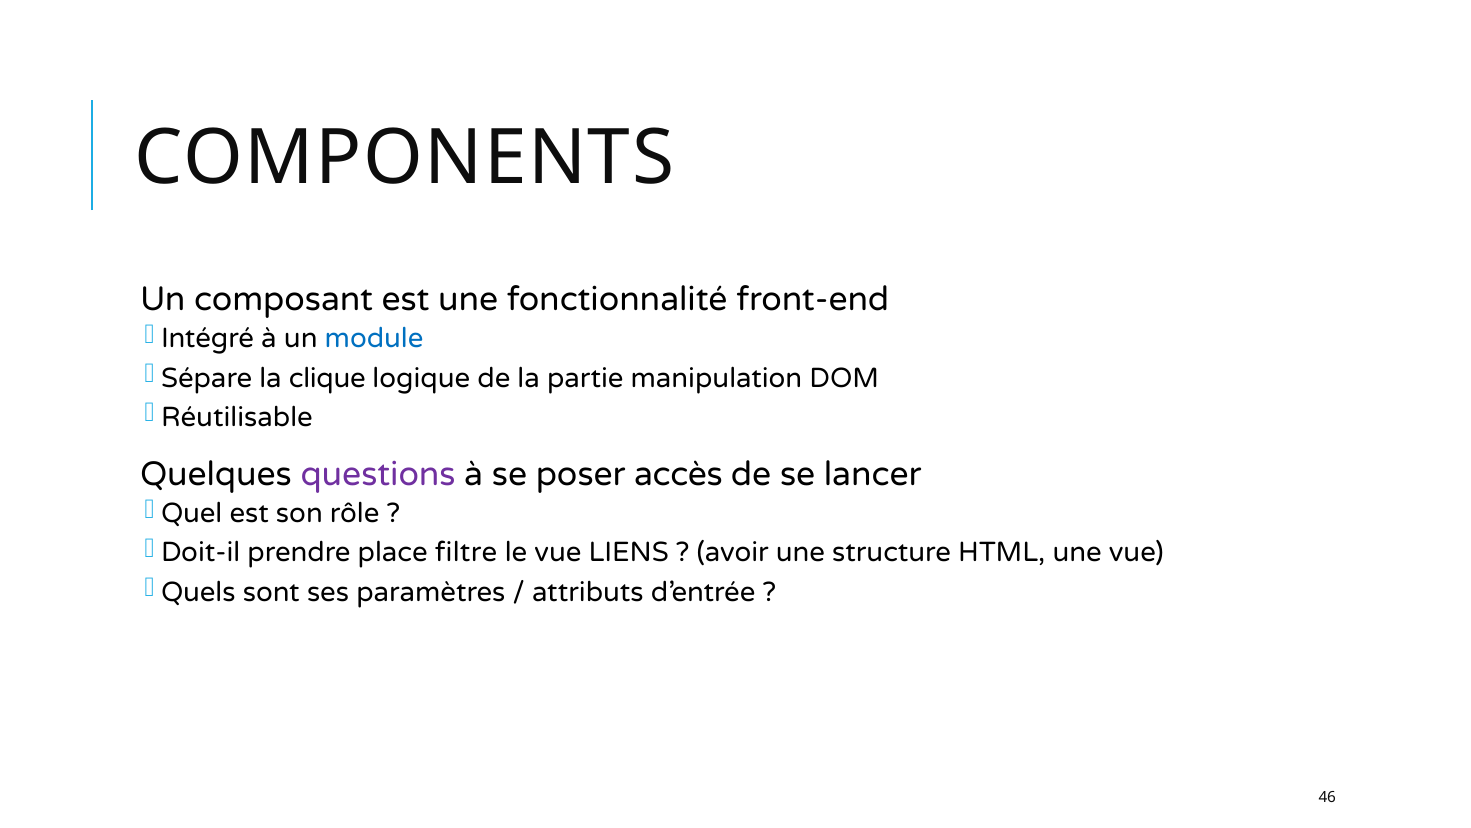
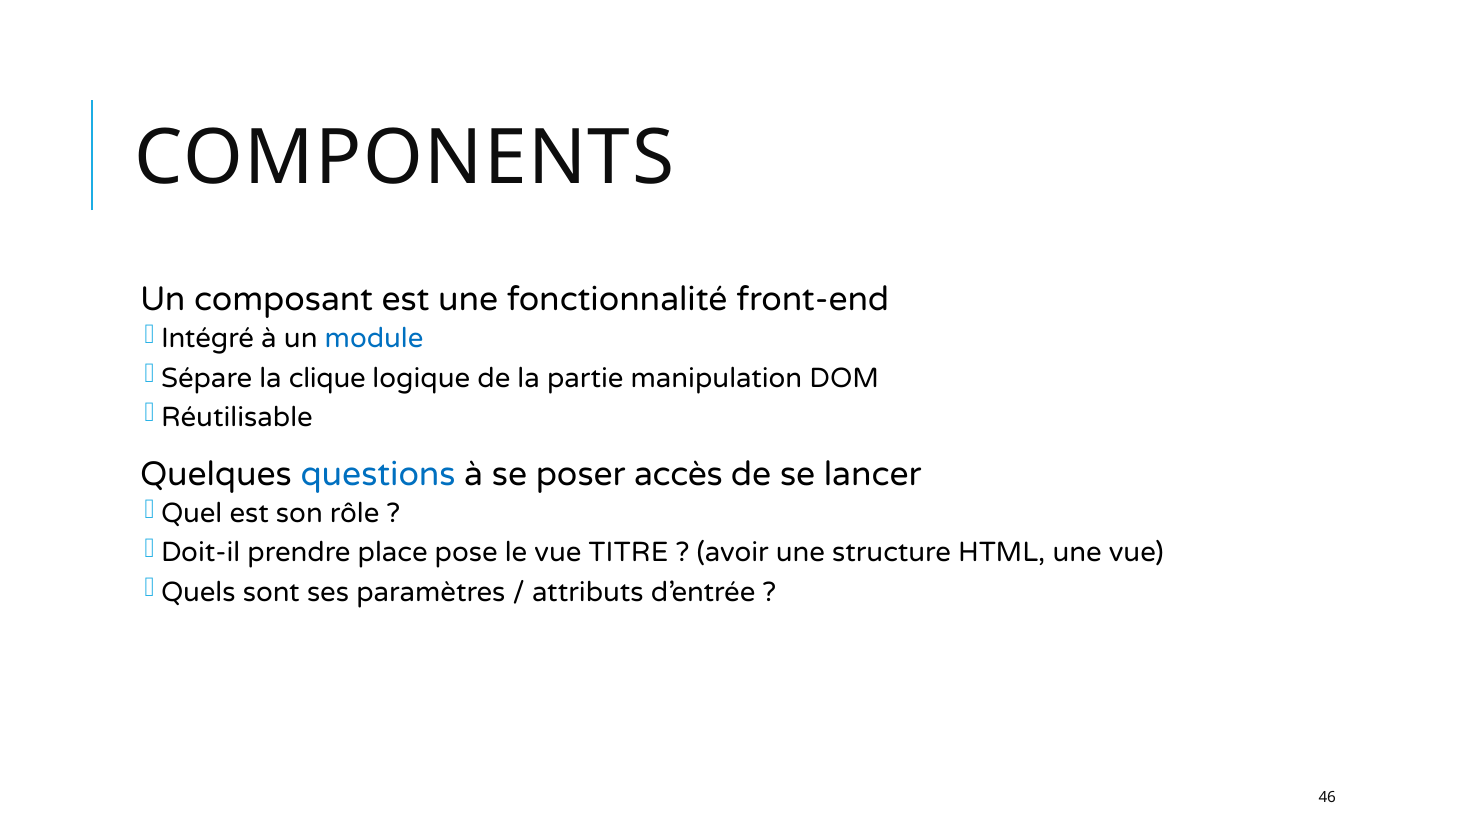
questions colour: purple -> blue
filtre: filtre -> pose
LIENS: LIENS -> TITRE
